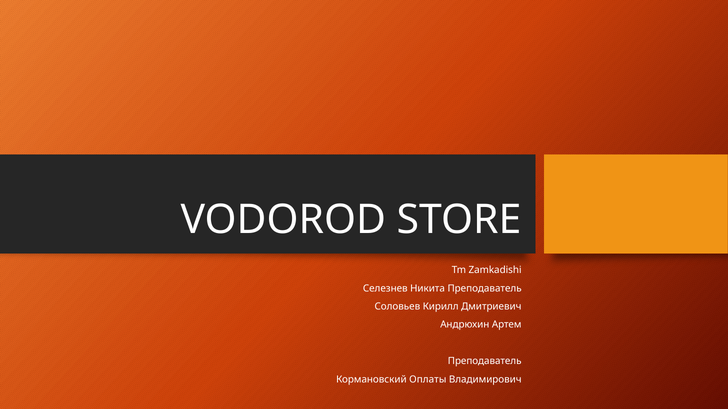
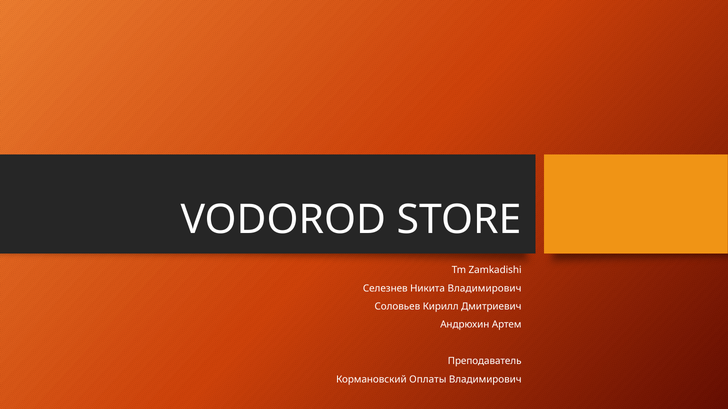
Никита Преподаватель: Преподаватель -> Владимирович
